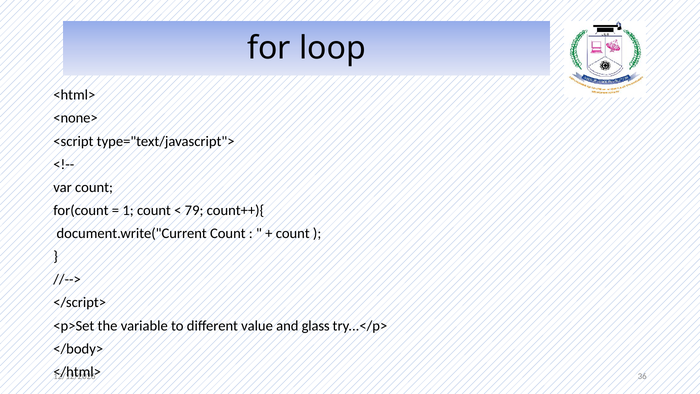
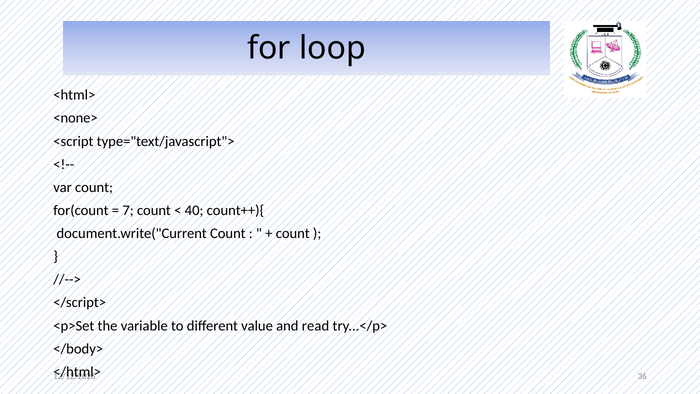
1: 1 -> 7
79: 79 -> 40
glass: glass -> read
